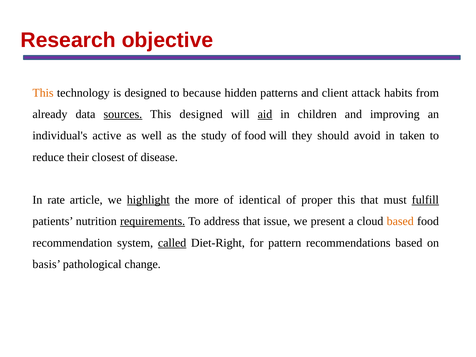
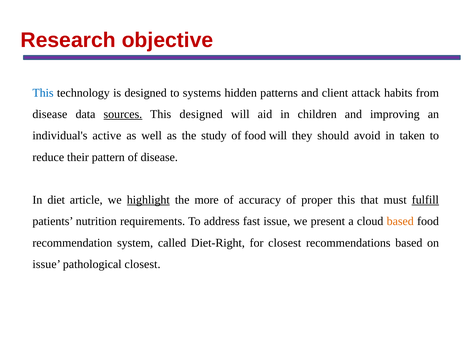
This at (43, 93) colour: orange -> blue
because: because -> systems
already at (50, 114): already -> disease
aid underline: present -> none
closest: closest -> pattern
rate: rate -> diet
identical: identical -> accuracy
requirements underline: present -> none
address that: that -> fast
called underline: present -> none
for pattern: pattern -> closest
basis at (47, 264): basis -> issue
pathological change: change -> closest
